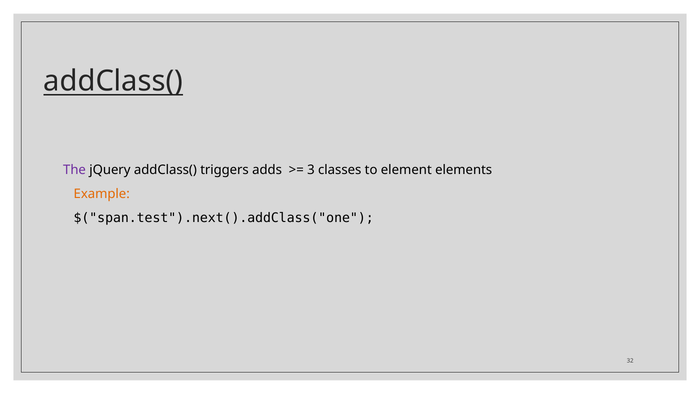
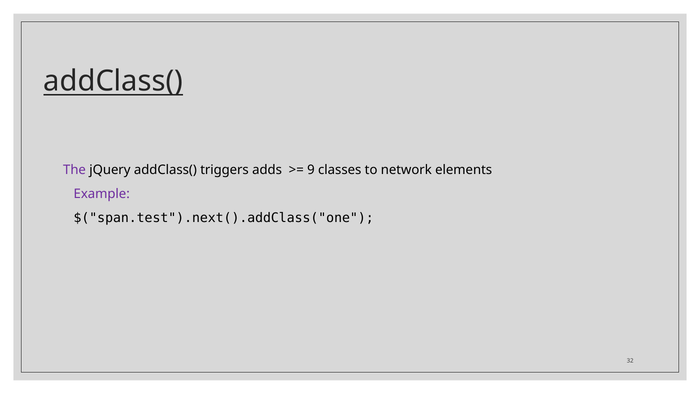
3: 3 -> 9
element: element -> network
Example colour: orange -> purple
